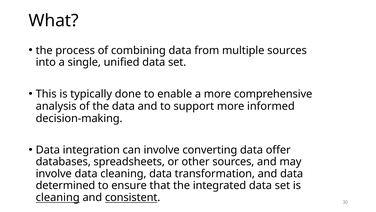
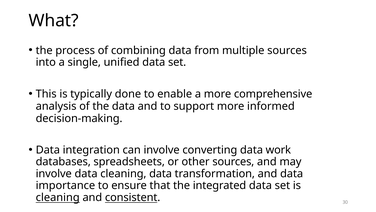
offer: offer -> work
determined: determined -> importance
